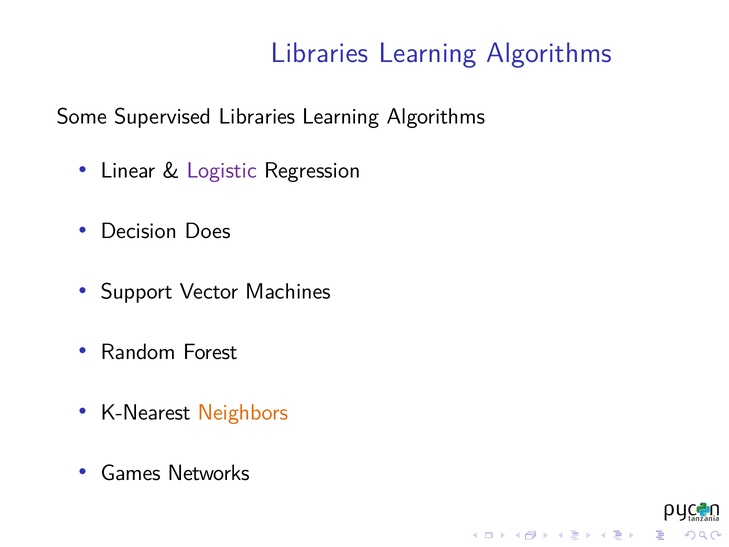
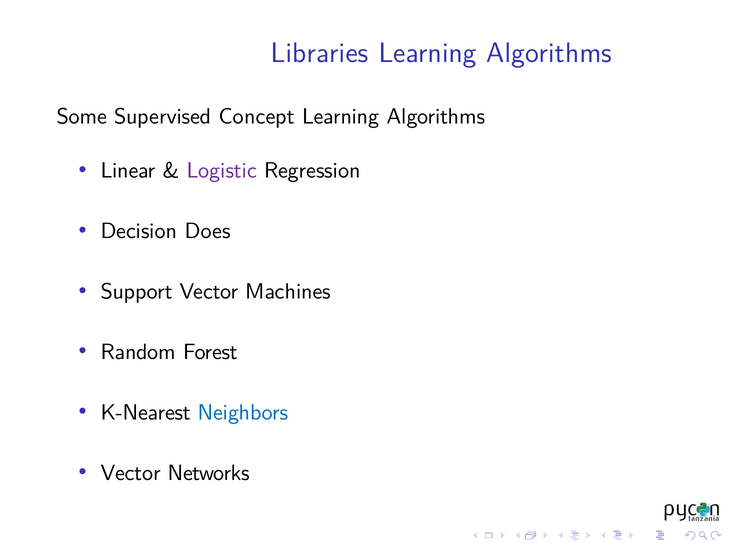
Supervised Libraries: Libraries -> Concept
Neighbors colour: orange -> blue
Games at (131, 473): Games -> Vector
